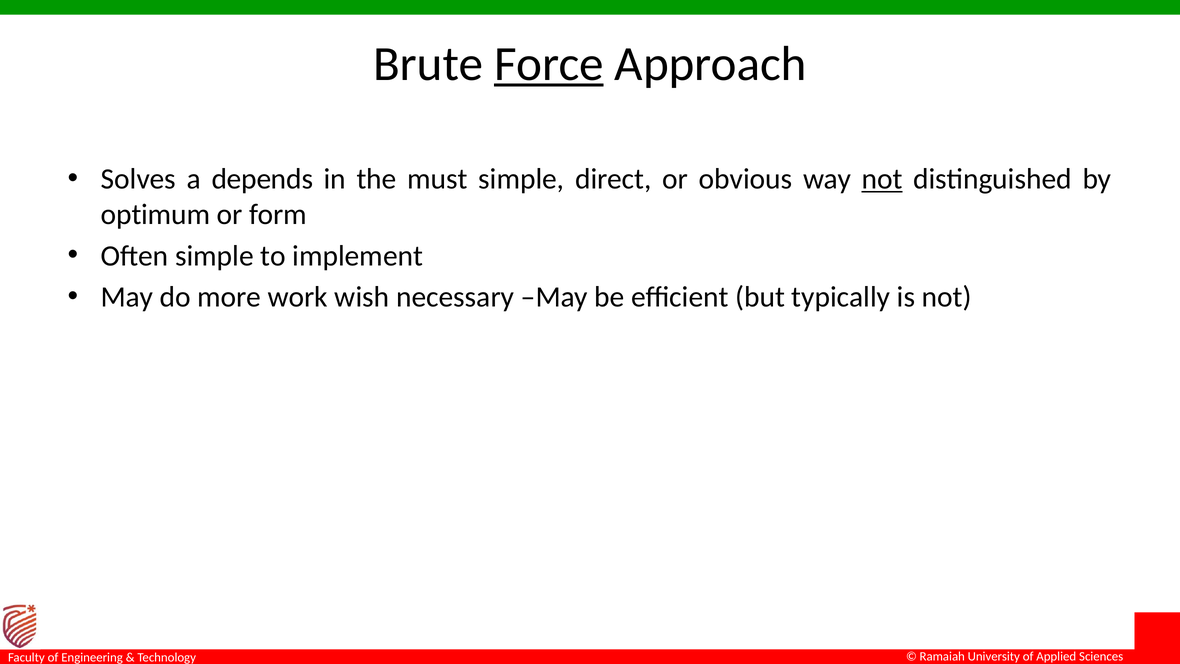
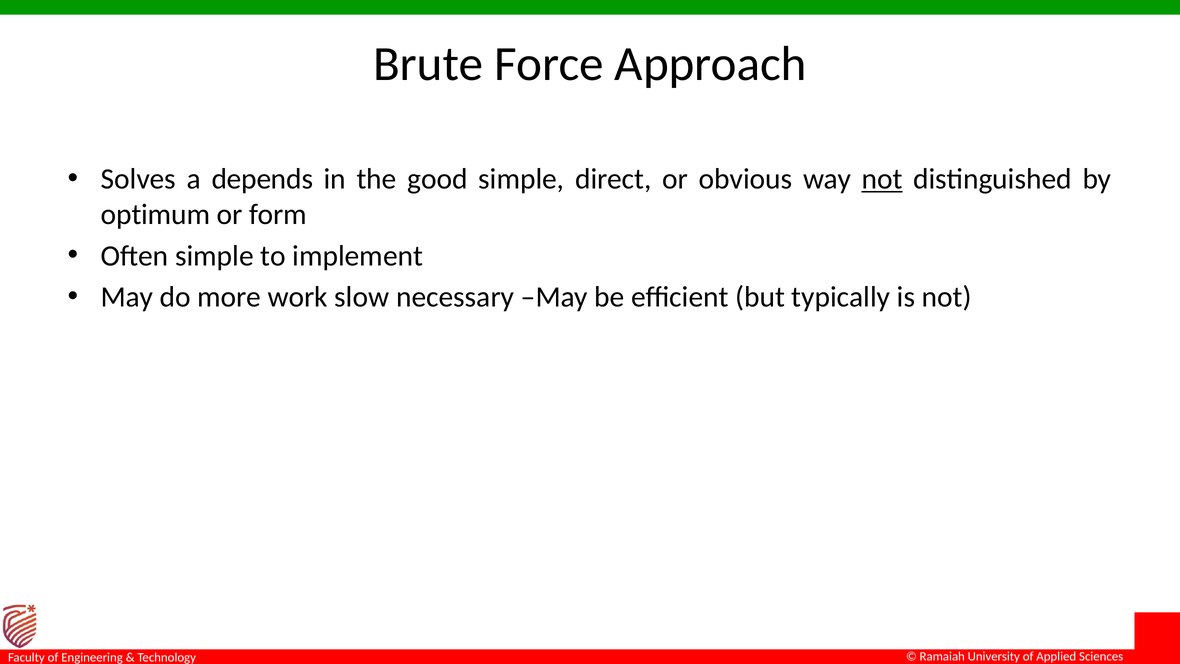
Force underline: present -> none
must: must -> good
wish: wish -> slow
